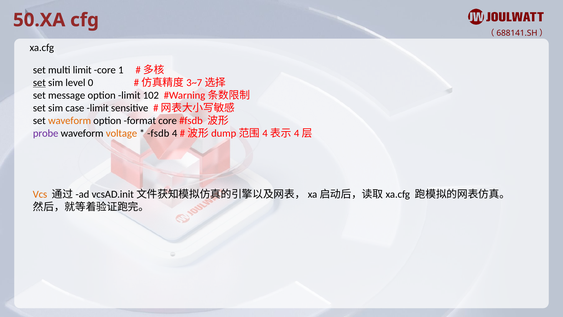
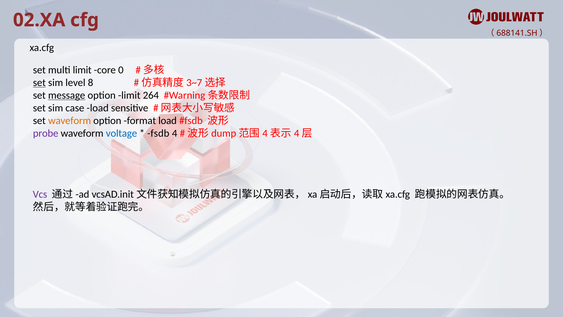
50.XA: 50.XA -> 02.XA
1: 1 -> 0
0: 0 -> 8
message underline: none -> present
102: 102 -> 264
case limit: limit -> load
format core: core -> load
voltage colour: orange -> blue
Vcs colour: orange -> purple
